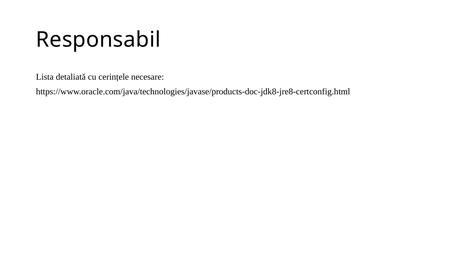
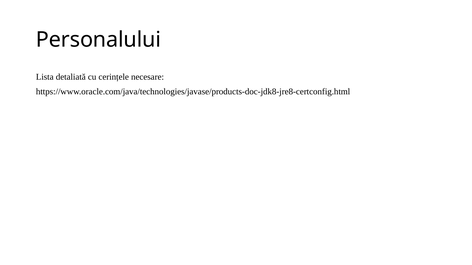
Responsabil: Responsabil -> Personalului
